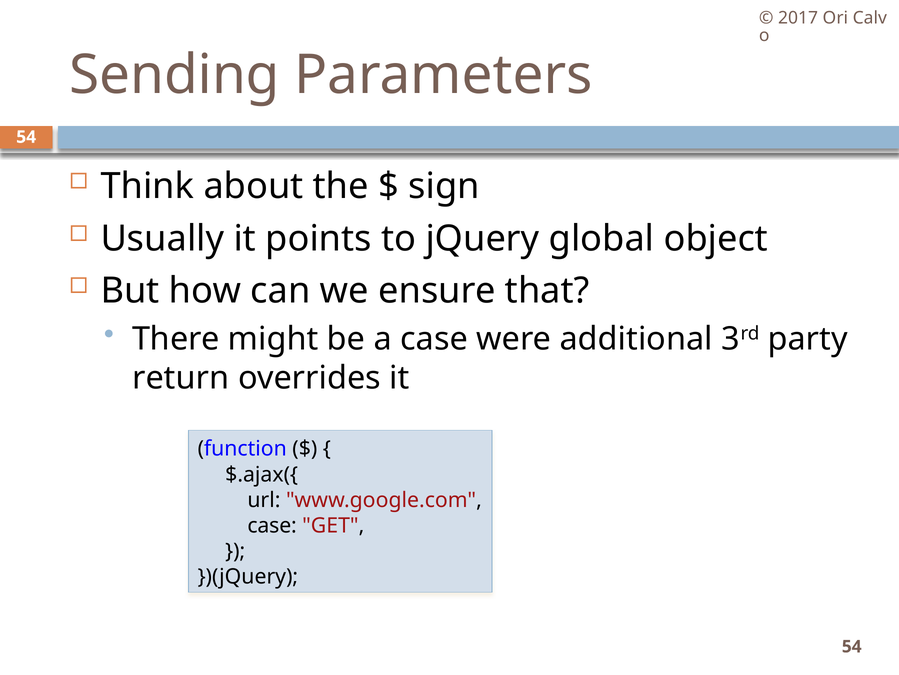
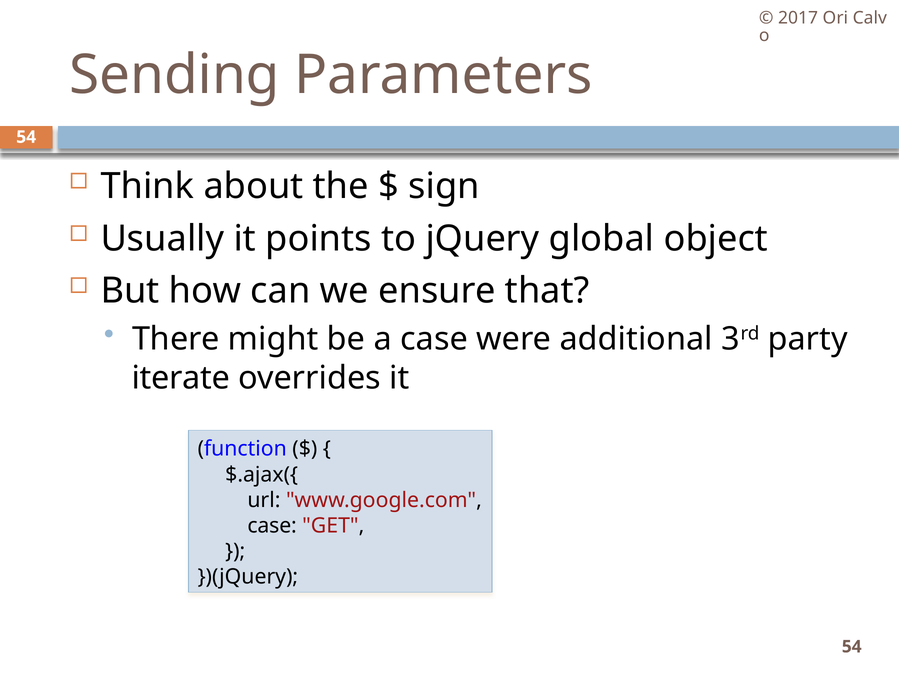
return: return -> iterate
